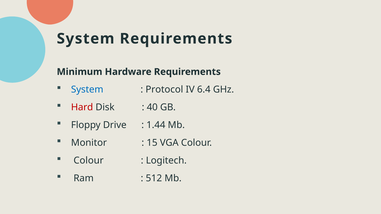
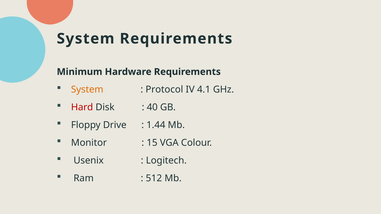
System at (87, 90) colour: blue -> orange
6.4: 6.4 -> 4.1
Colour at (89, 161): Colour -> Usenix
